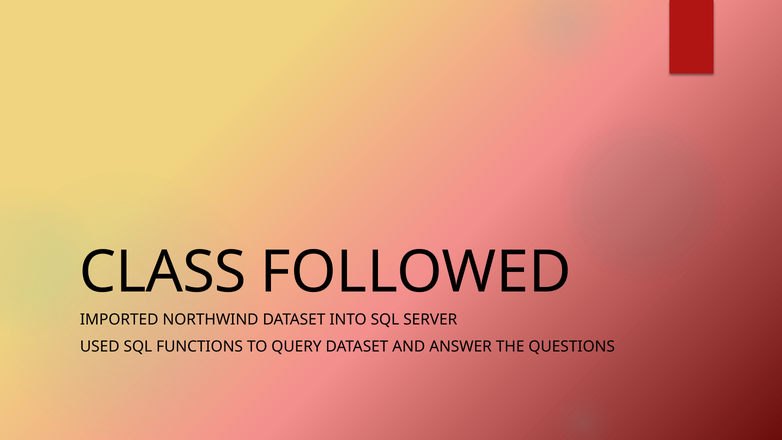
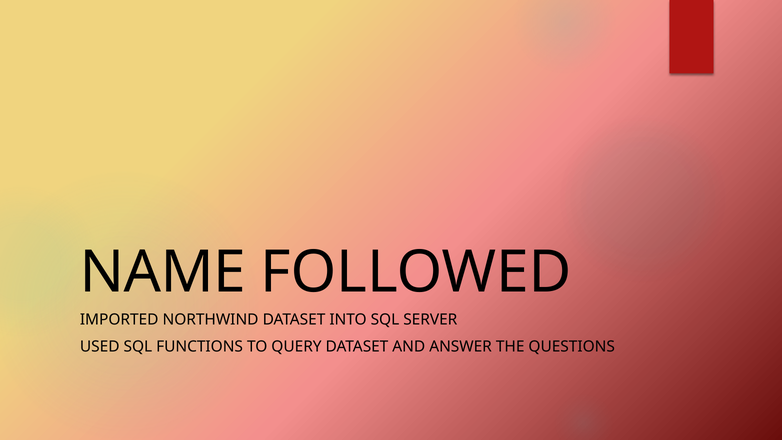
CLASS: CLASS -> NAME
